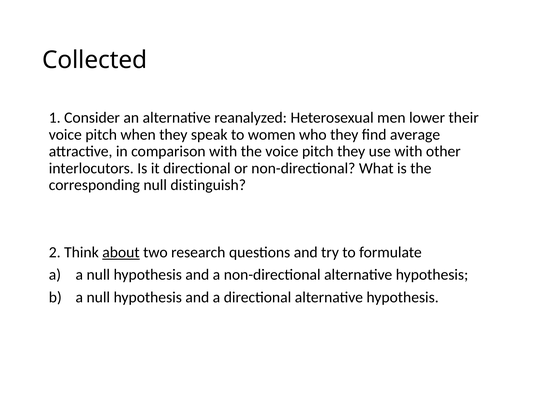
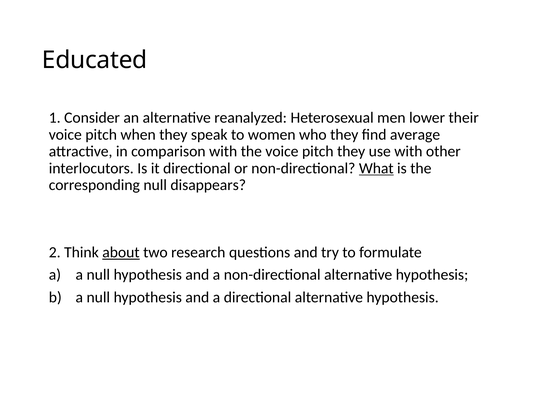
Collected: Collected -> Educated
What underline: none -> present
distinguish: distinguish -> disappears
